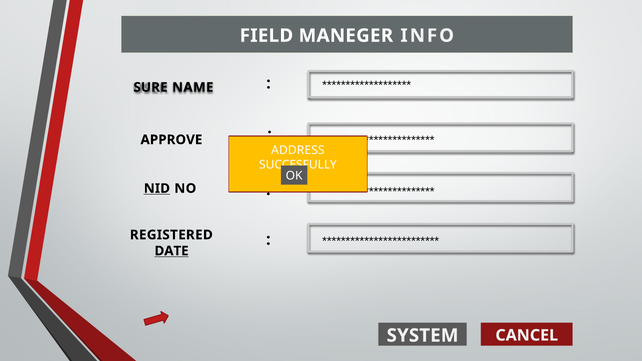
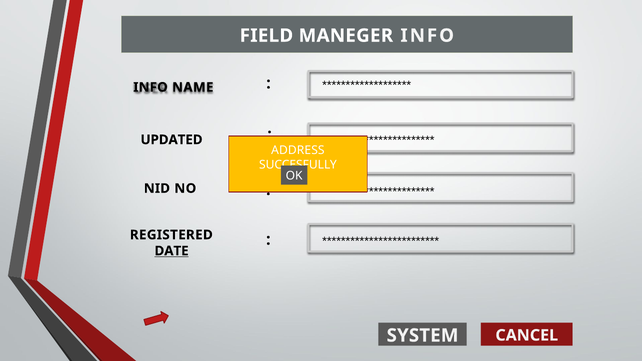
SURE at (151, 87): SURE -> INFO
APPROVE: APPROVE -> UPDATED
NID underline: present -> none
